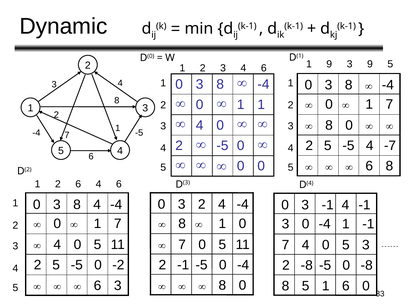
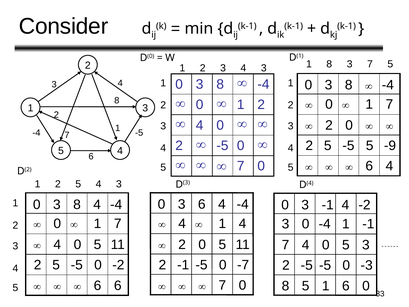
Dynamic: Dynamic -> Consider
3 4 6: 6 -> 3
1 9: 9 -> 8
3 9: 9 -> 7
1 at (261, 105): 1 -> 2
8 at (329, 125): 8 -> 2
4 at (370, 146): 4 -> 5
-7: -7 -> -9
0 at (241, 166): 0 -> 7
8 at (389, 166): 8 -> 4
1 2 6: 6 -> 5
6 at (119, 184): 6 -> 3
3 2: 2 -> 6
4 -1: -1 -> -2
8 at (182, 223): 8 -> 4
0 at (242, 223): 0 -> 4
7 at (182, 244): 7 -> 2
0 -4: -4 -> -7
-8 at (307, 265): -8 -> -5
0 -8: -8 -> -3
8 at (222, 285): 8 -> 7
6 3: 3 -> 6
